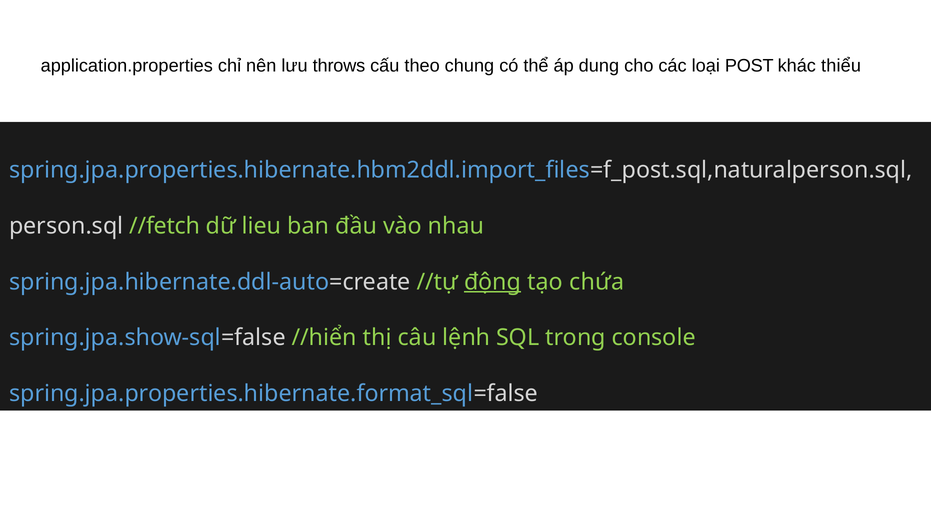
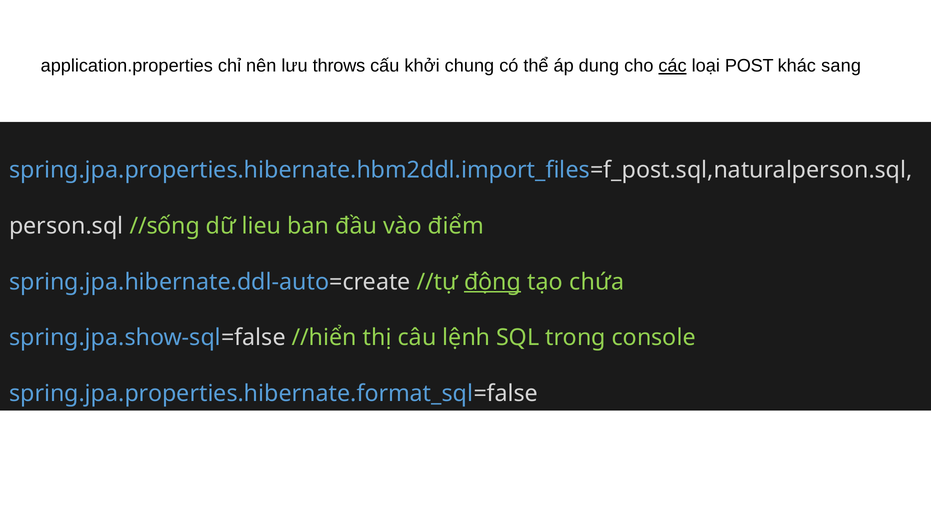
theo: theo -> khởi
các underline: none -> present
thiểu: thiểu -> sang
//fetch: //fetch -> //sống
nhau: nhau -> điểm
